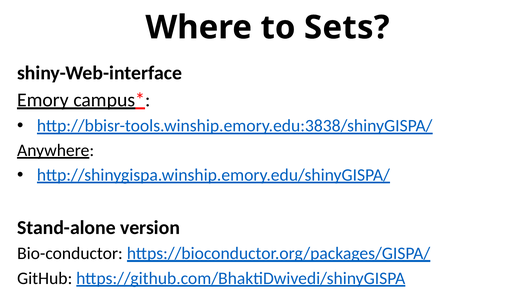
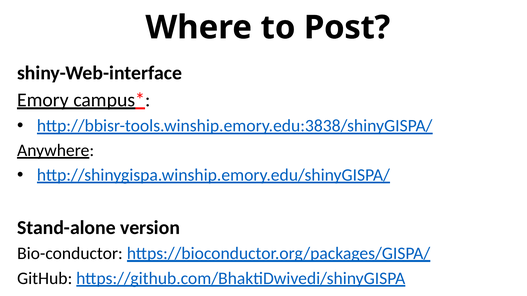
Sets: Sets -> Post
